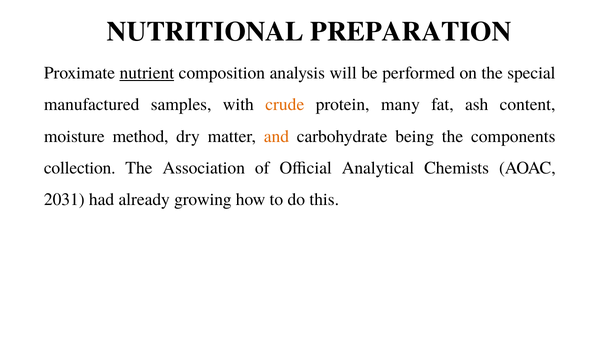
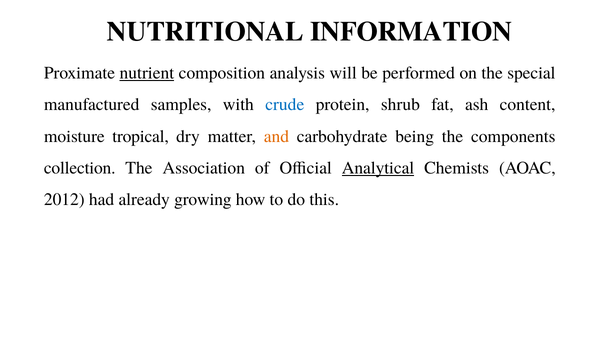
PREPARATION: PREPARATION -> INFORMATION
crude colour: orange -> blue
many: many -> shrub
method: method -> tropical
Analytical underline: none -> present
2031: 2031 -> 2012
